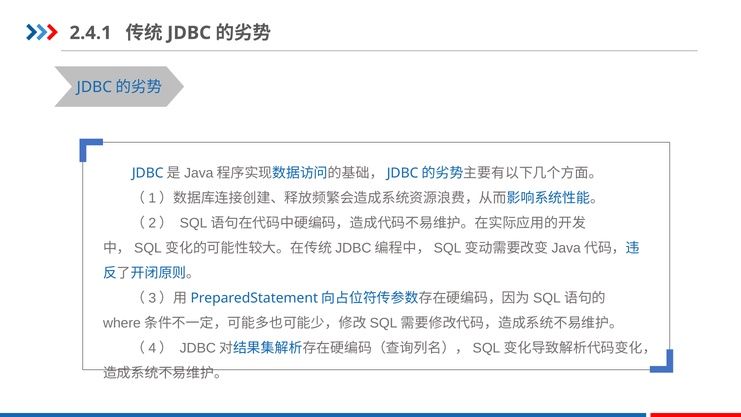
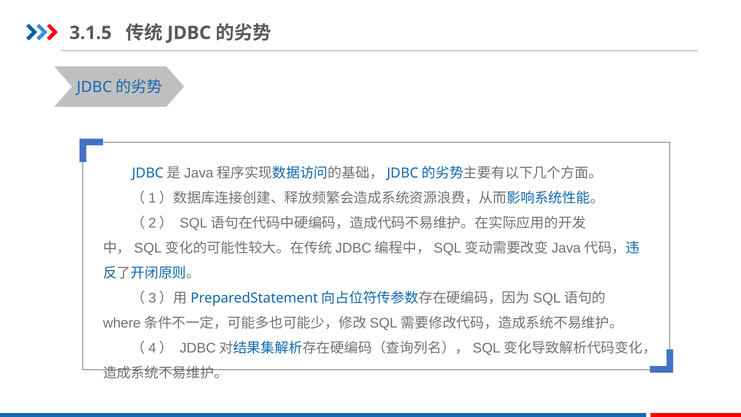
2.4.1: 2.4.1 -> 3.1.5
